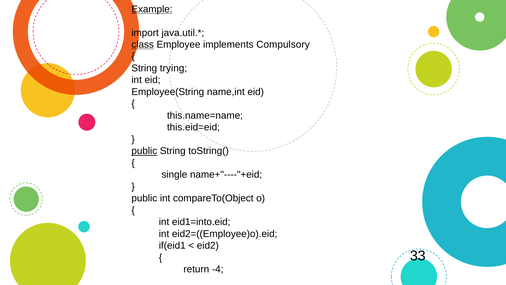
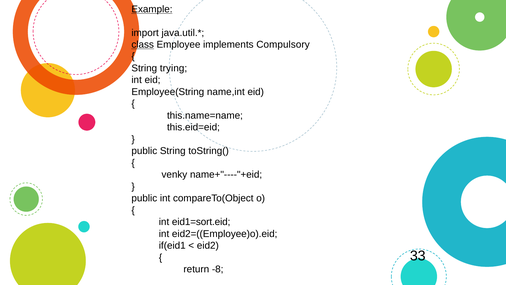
public at (144, 151) underline: present -> none
single: single -> venky
eid1=into.eid: eid1=into.eid -> eid1=sort.eid
-4: -4 -> -8
